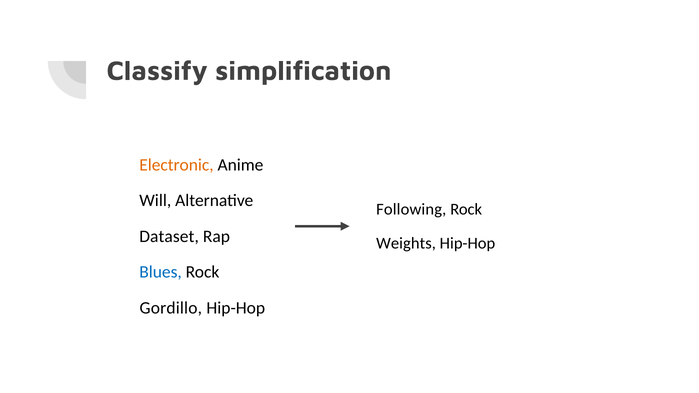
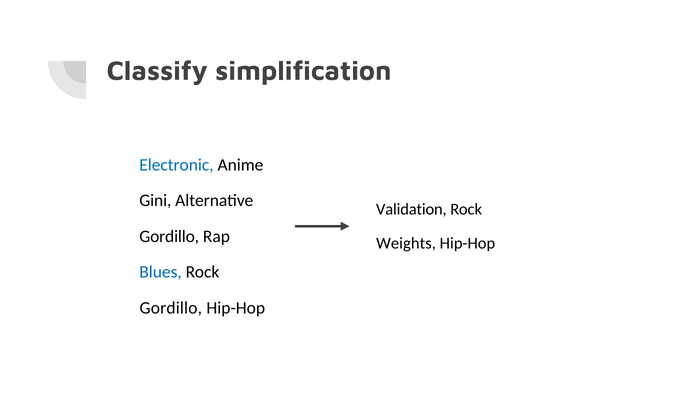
Electronic colour: orange -> blue
Will: Will -> Gini
Following: Following -> Validation
Dataset at (169, 236): Dataset -> Gordillo
